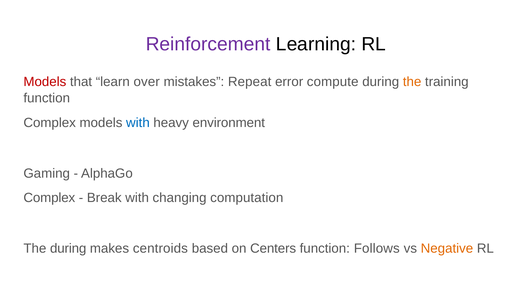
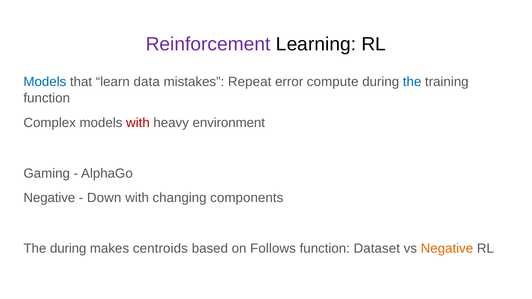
Models at (45, 82) colour: red -> blue
over: over -> data
the at (412, 82) colour: orange -> blue
with at (138, 123) colour: blue -> red
Complex at (49, 198): Complex -> Negative
Break: Break -> Down
computation: computation -> components
Centers: Centers -> Follows
Follows: Follows -> Dataset
